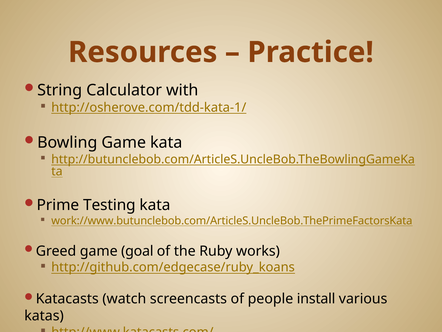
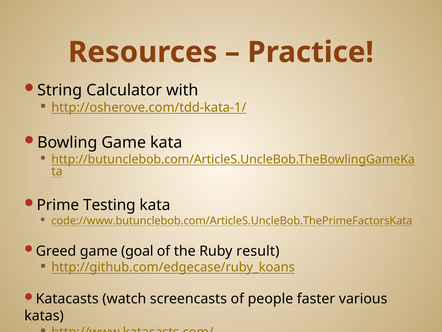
work://www.butunclebob.com/ArticleS.UncleBob.ThePrimeFactorsKata: work://www.butunclebob.com/ArticleS.UncleBob.ThePrimeFactorsKata -> code://www.butunclebob.com/ArticleS.UncleBob.ThePrimeFactorsKata
works: works -> result
install: install -> faster
